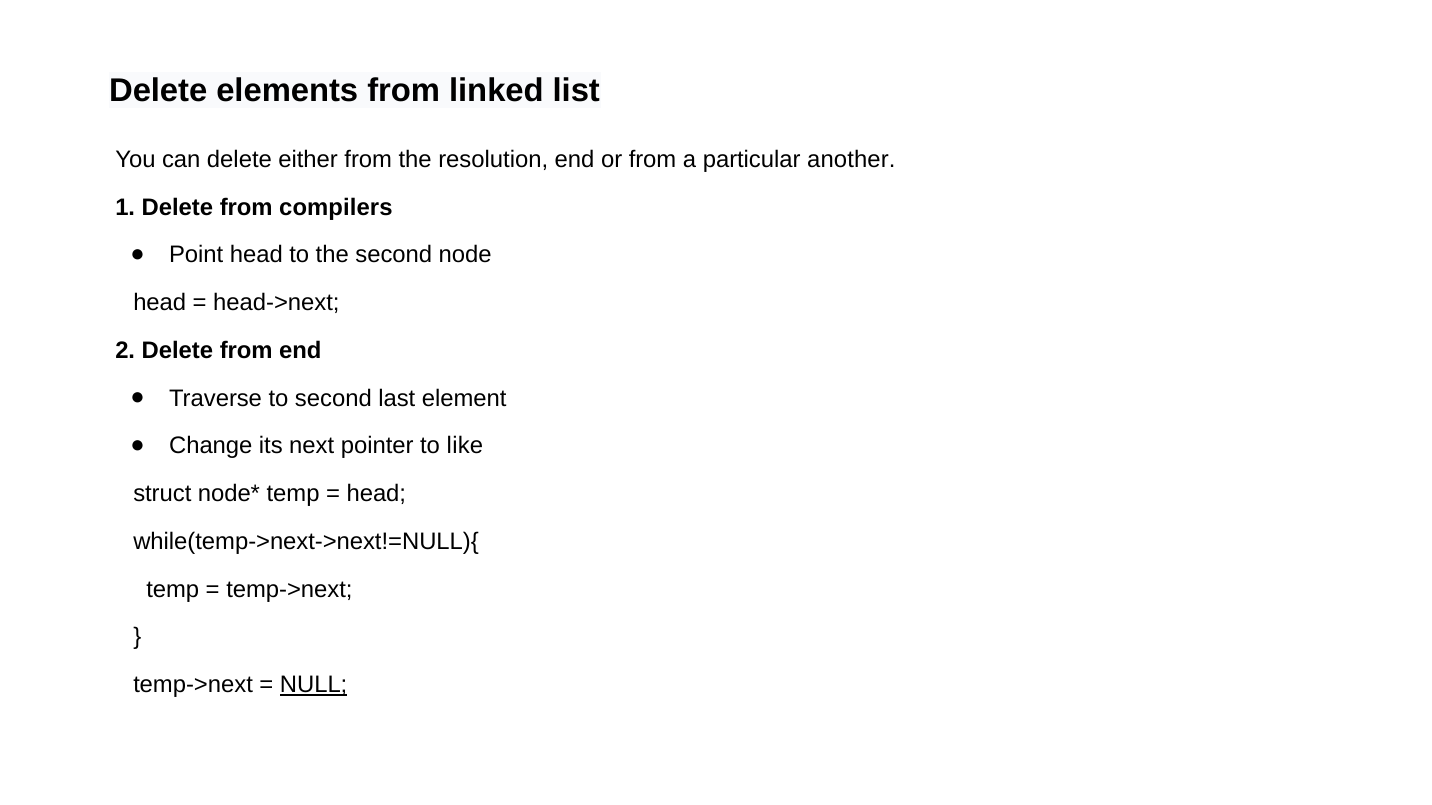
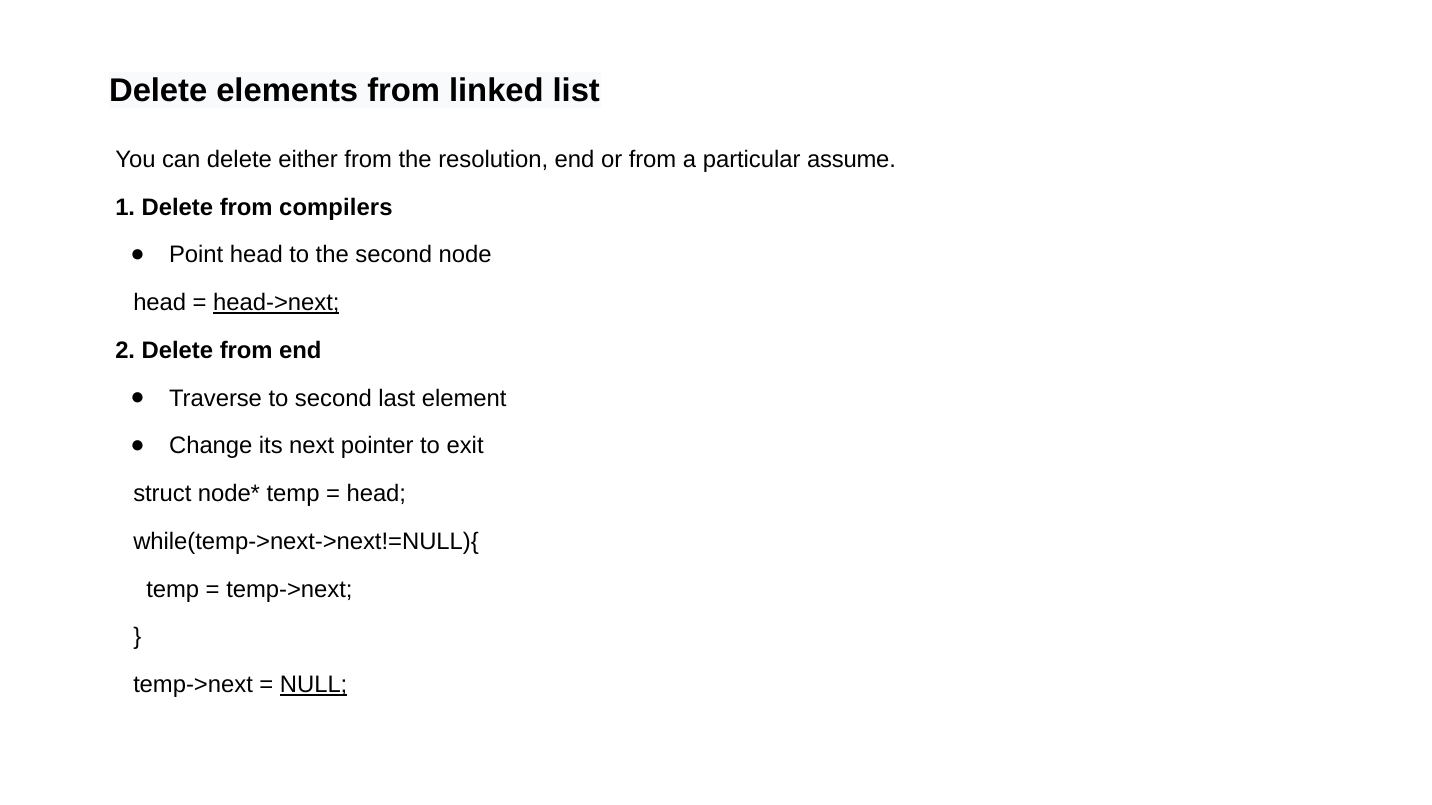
another: another -> assume
head->next underline: none -> present
like: like -> exit
